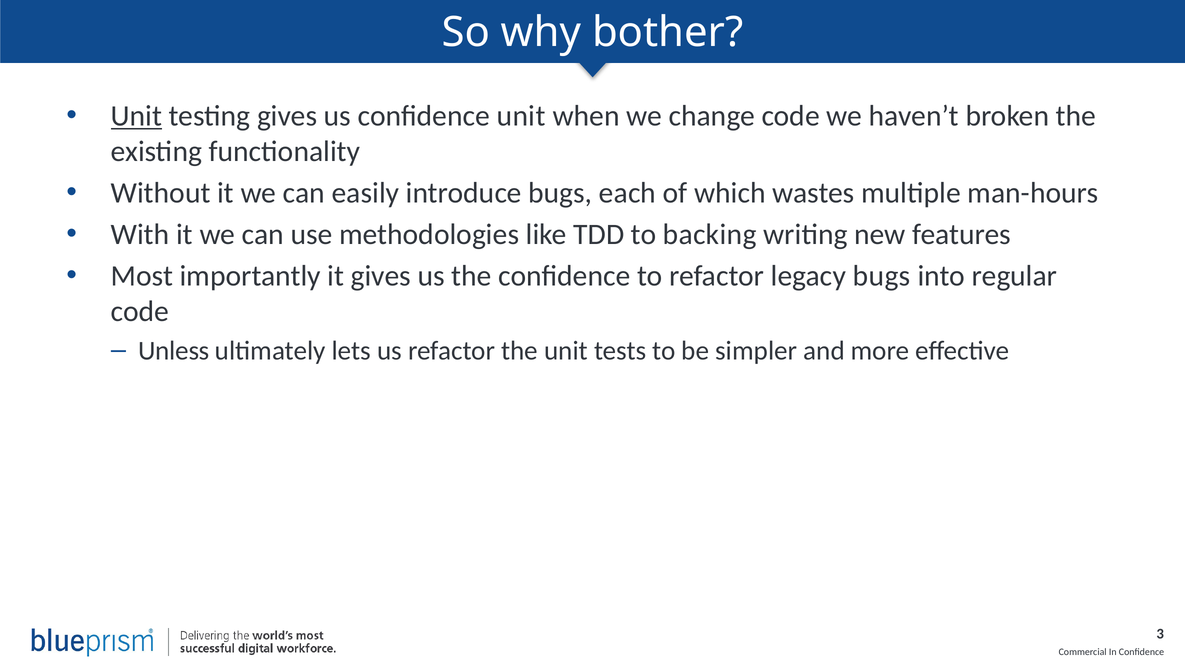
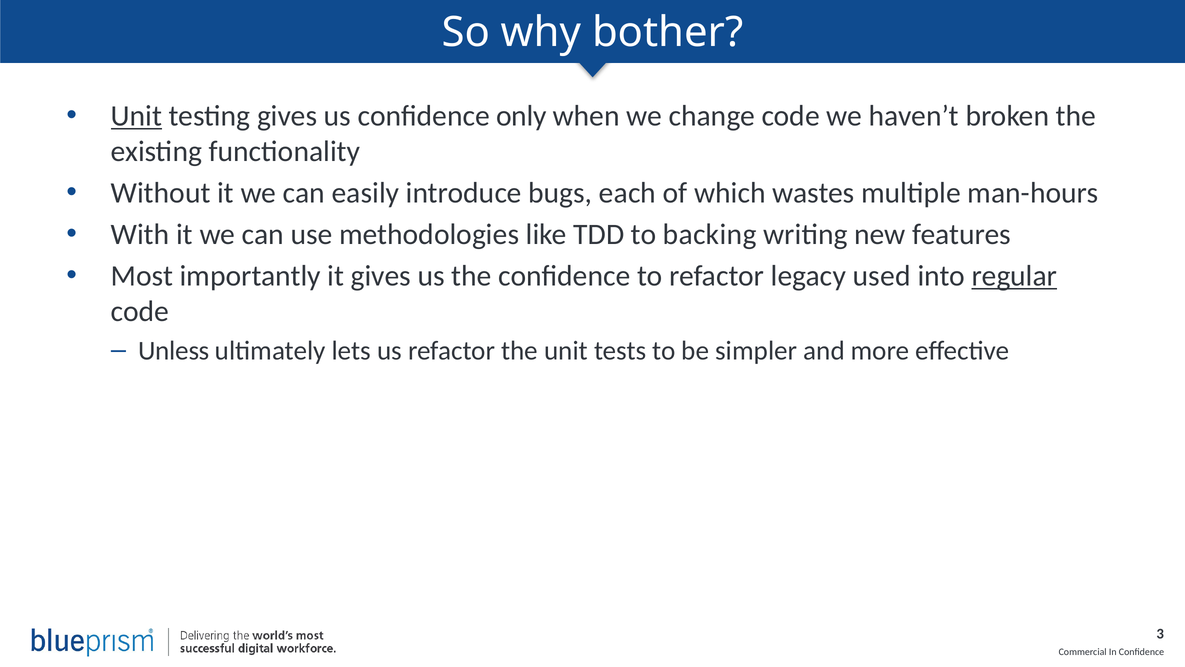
confidence unit: unit -> only
legacy bugs: bugs -> used
regular underline: none -> present
